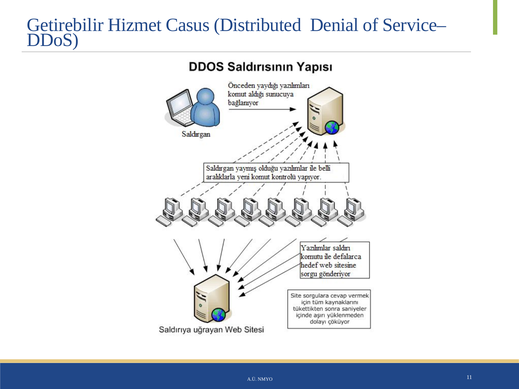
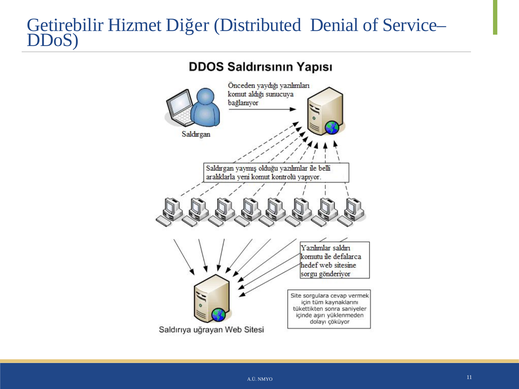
Casus: Casus -> Diğer
